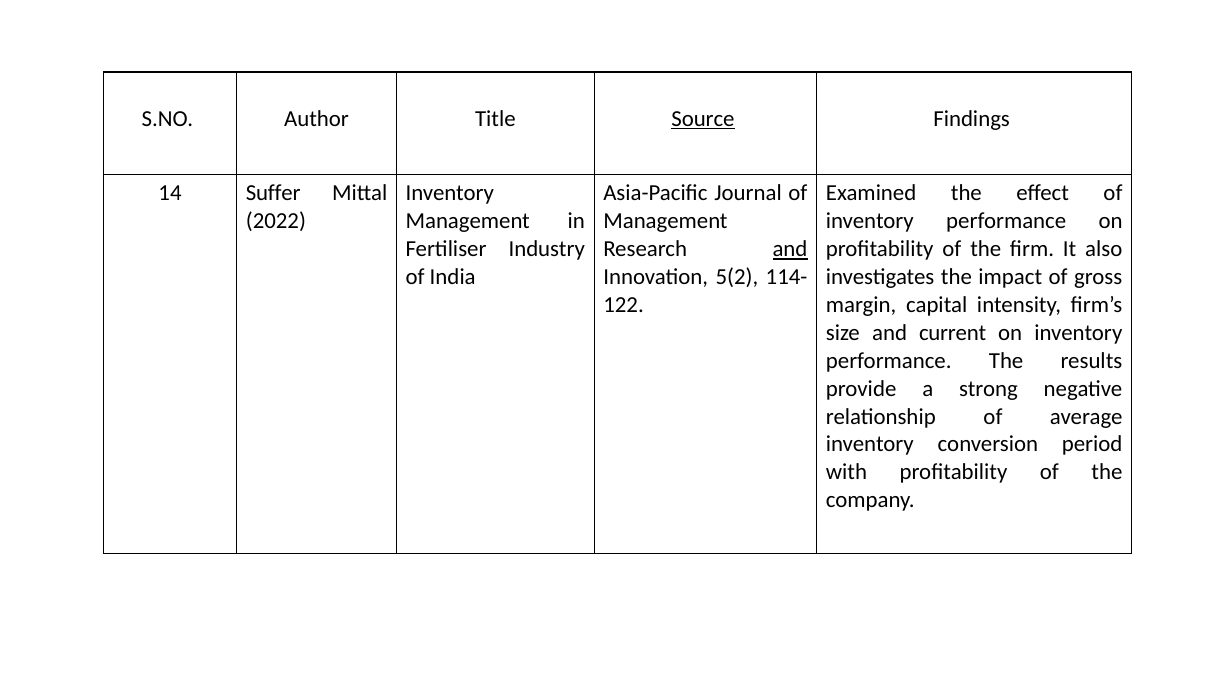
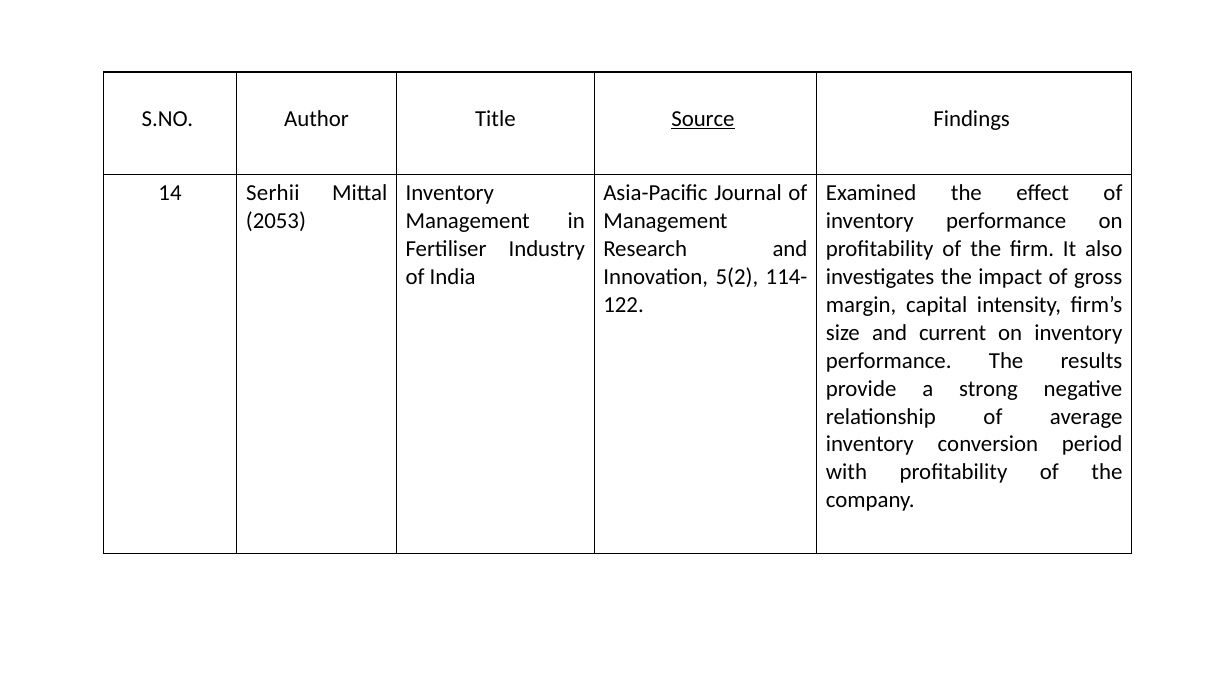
Suffer: Suffer -> Serhii
2022: 2022 -> 2053
and at (790, 249) underline: present -> none
